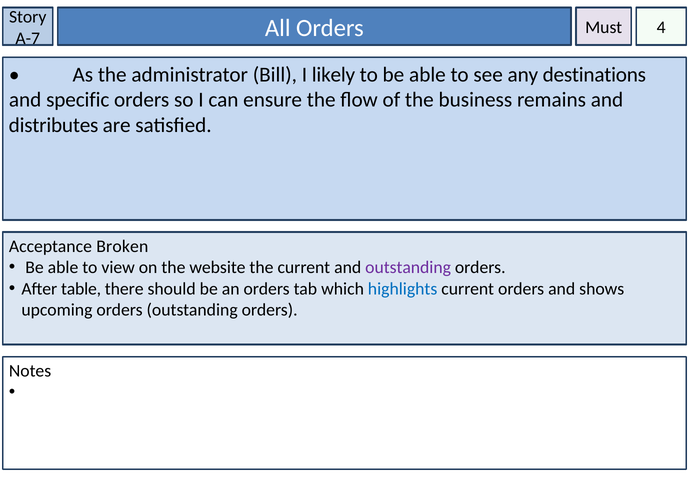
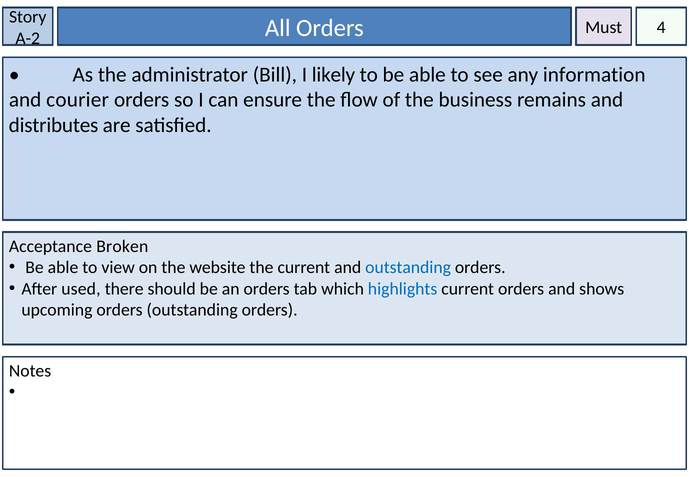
A-7: A-7 -> A-2
destinations: destinations -> information
specific: specific -> courier
outstanding at (408, 268) colour: purple -> blue
table: table -> used
